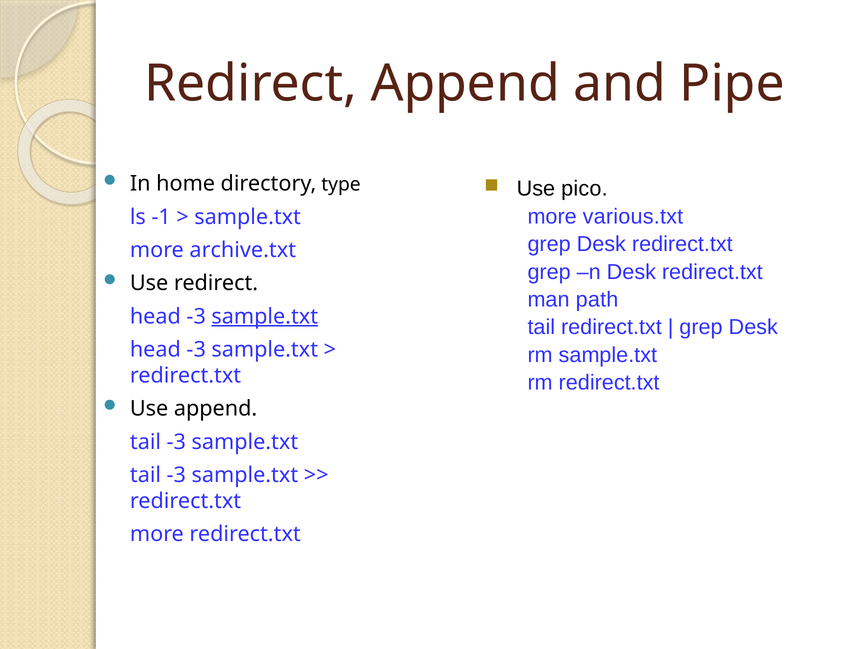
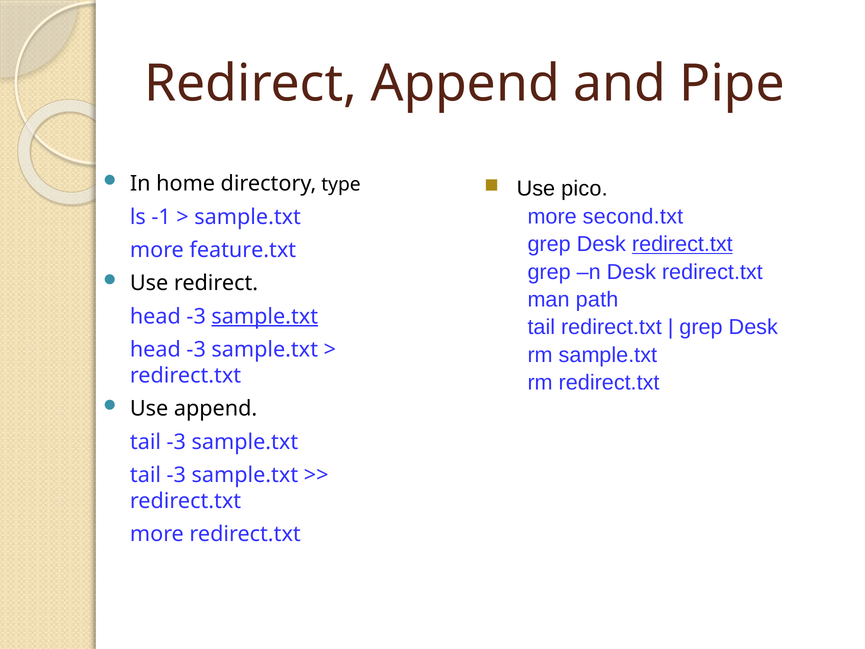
various.txt: various.txt -> second.txt
redirect.txt at (682, 244) underline: none -> present
archive.txt: archive.txt -> feature.txt
